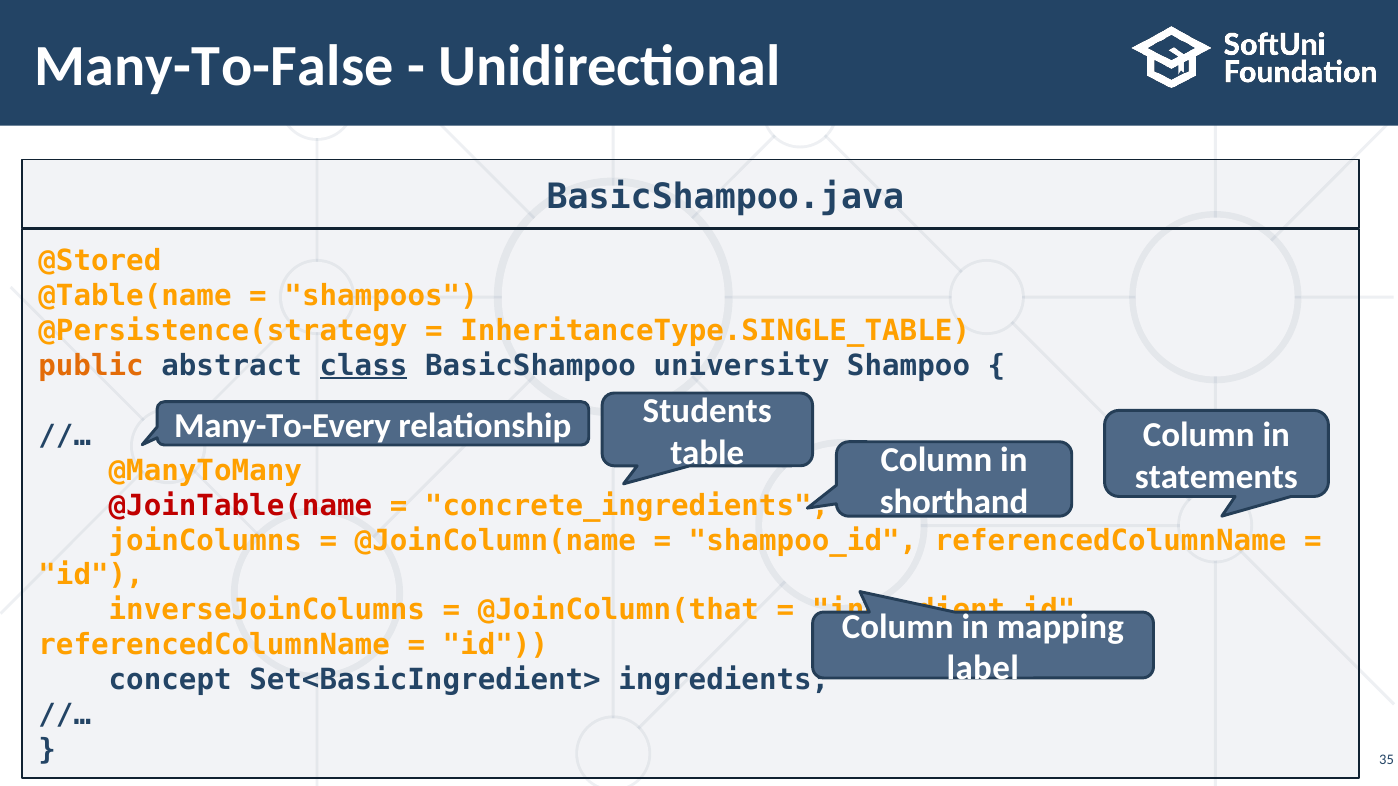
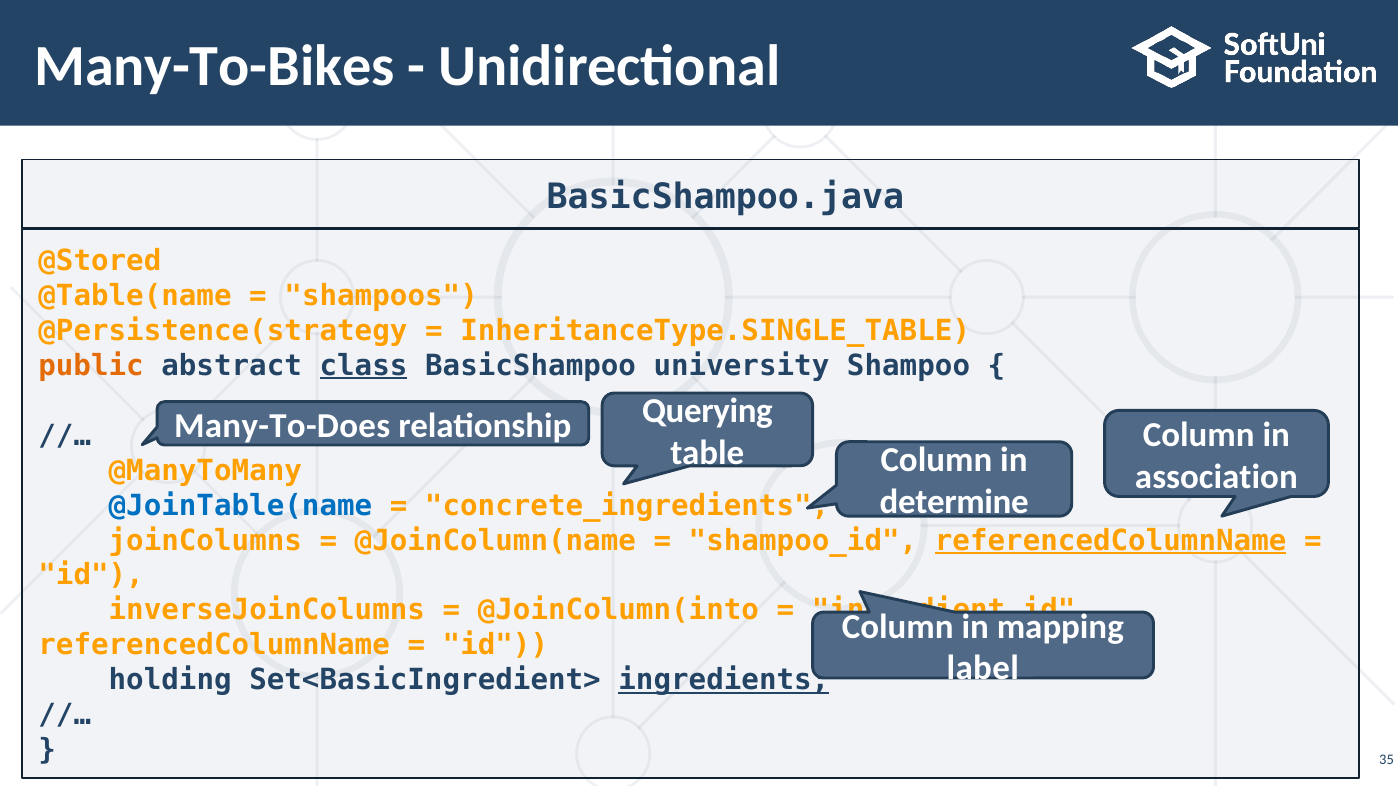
Many-To-False: Many-To-False -> Many-To-Bikes
Many-To-Every: Many-To-Every -> Many-To-Does
Students: Students -> Querying
statements: statements -> association
shorthand: shorthand -> determine
@JoinTable(name colour: red -> blue
referencedColumnName at (1111, 541) underline: none -> present
@JoinColumn(that: @JoinColumn(that -> @JoinColumn(into
concept: concept -> holding
ingredients underline: none -> present
